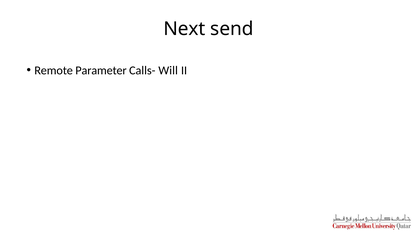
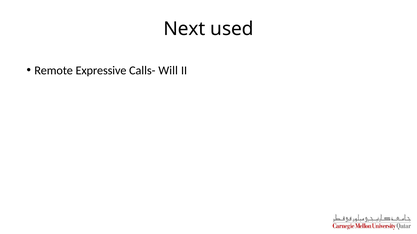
send: send -> used
Parameter: Parameter -> Expressive
